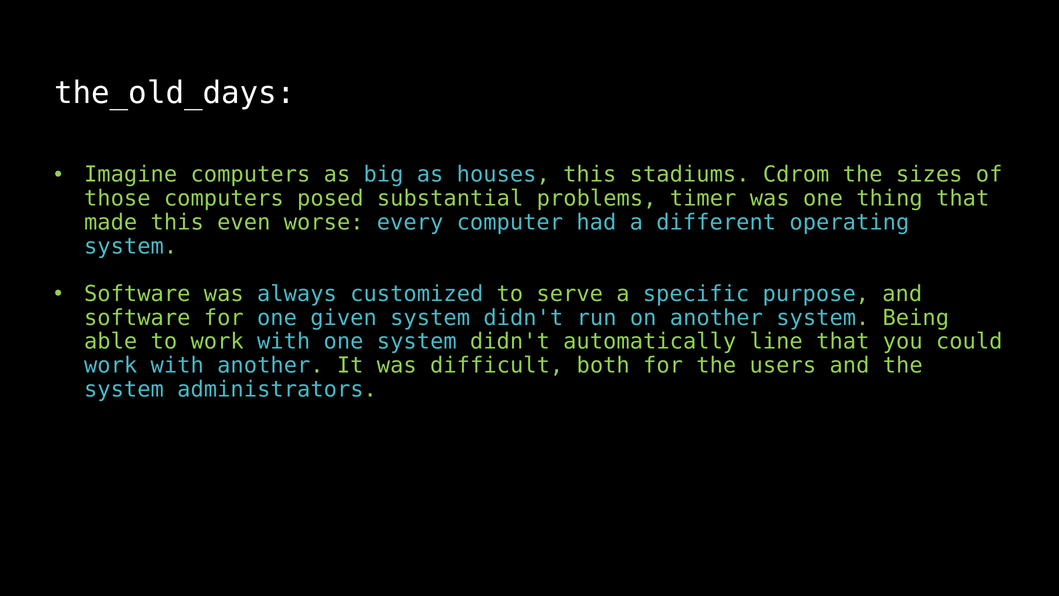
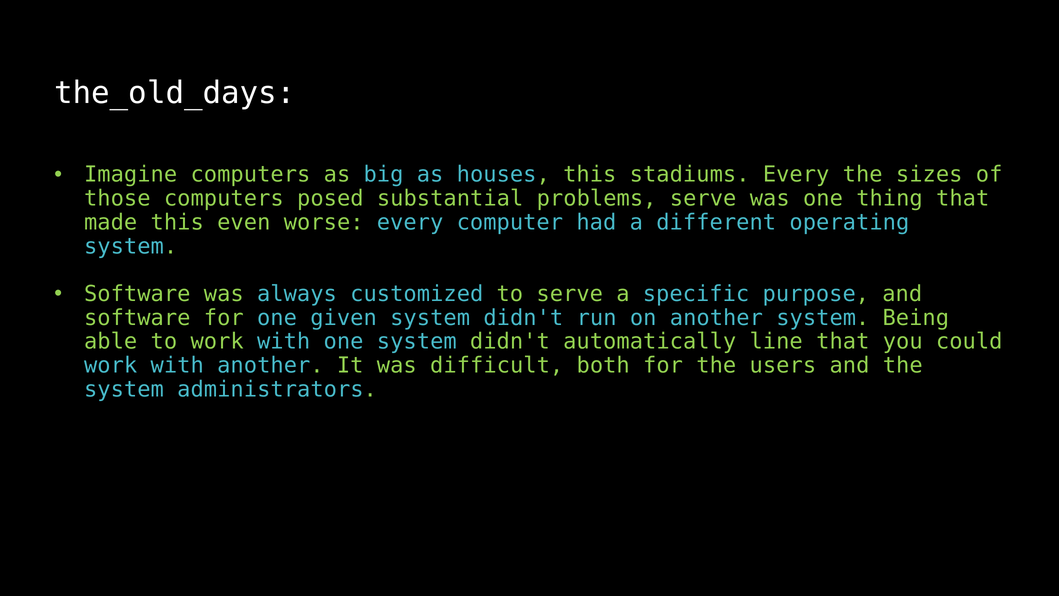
stadiums Cdrom: Cdrom -> Every
problems timer: timer -> serve
